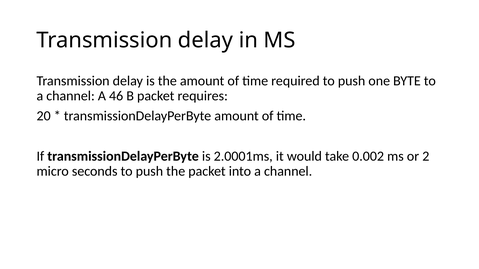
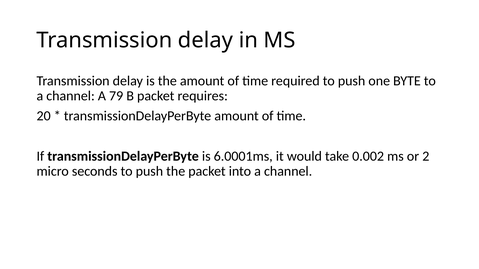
46: 46 -> 79
2.0001ms: 2.0001ms -> 6.0001ms
